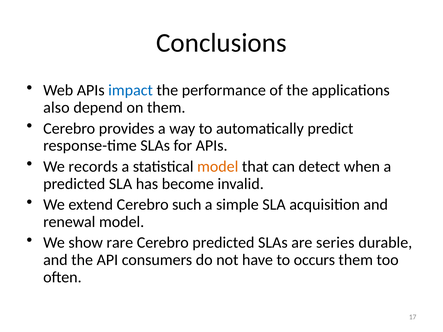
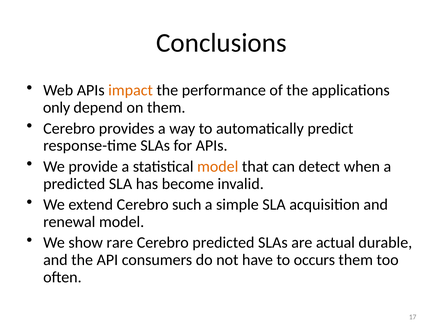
impact colour: blue -> orange
also: also -> only
records: records -> provide
series: series -> actual
